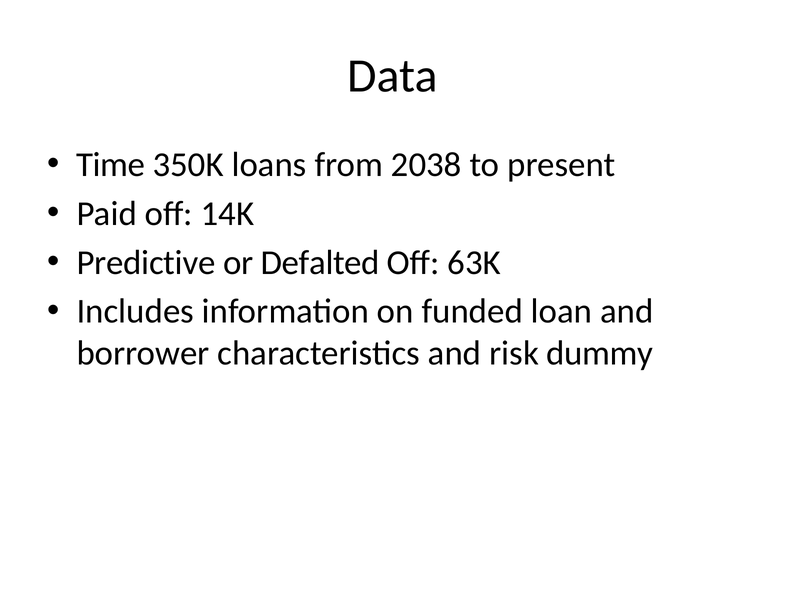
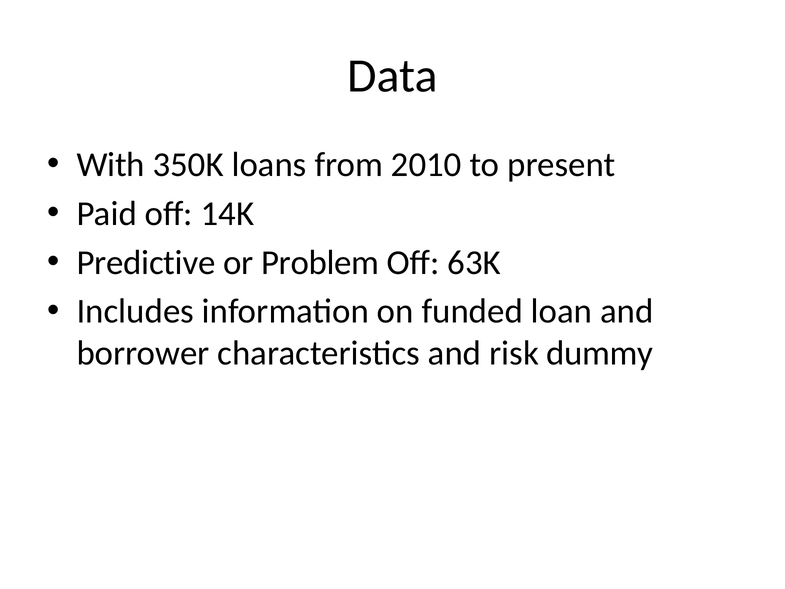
Time: Time -> With
2038: 2038 -> 2010
Defalted: Defalted -> Problem
